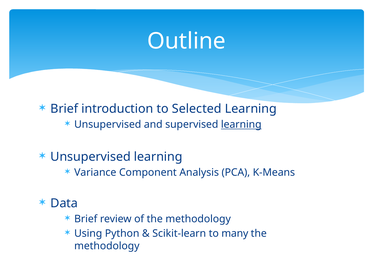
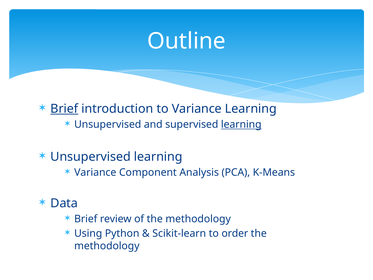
Brief at (64, 109) underline: none -> present
to Selected: Selected -> Variance
many: many -> order
